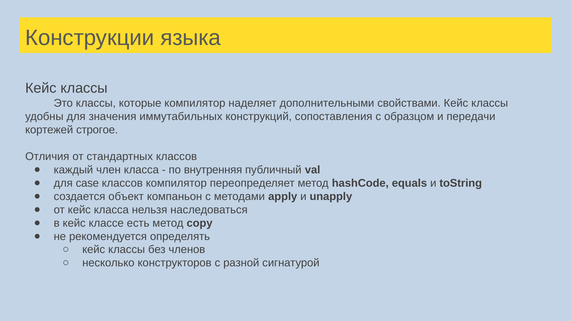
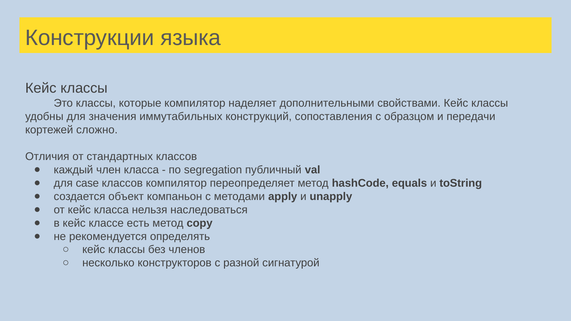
строгое: строгое -> сложно
внутренняя: внутренняя -> segregation
